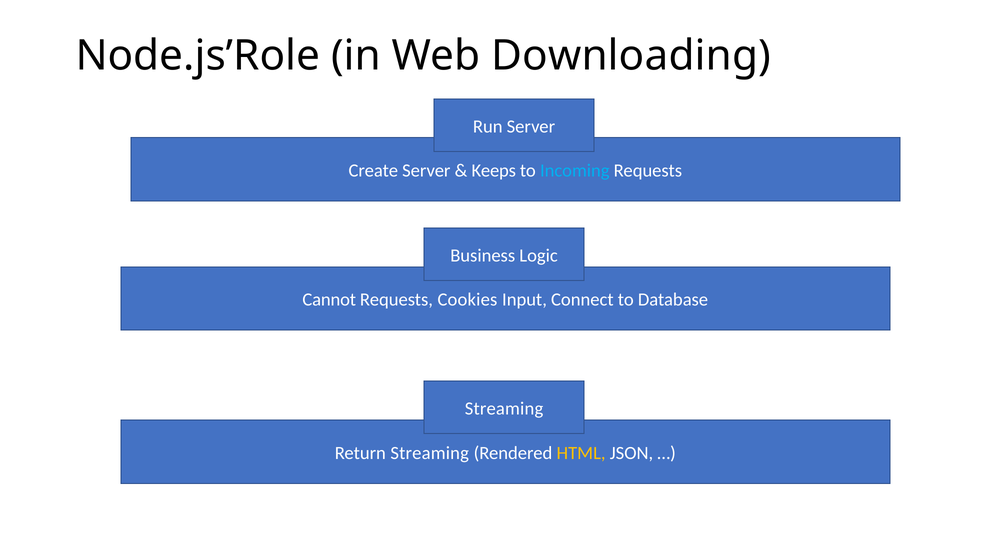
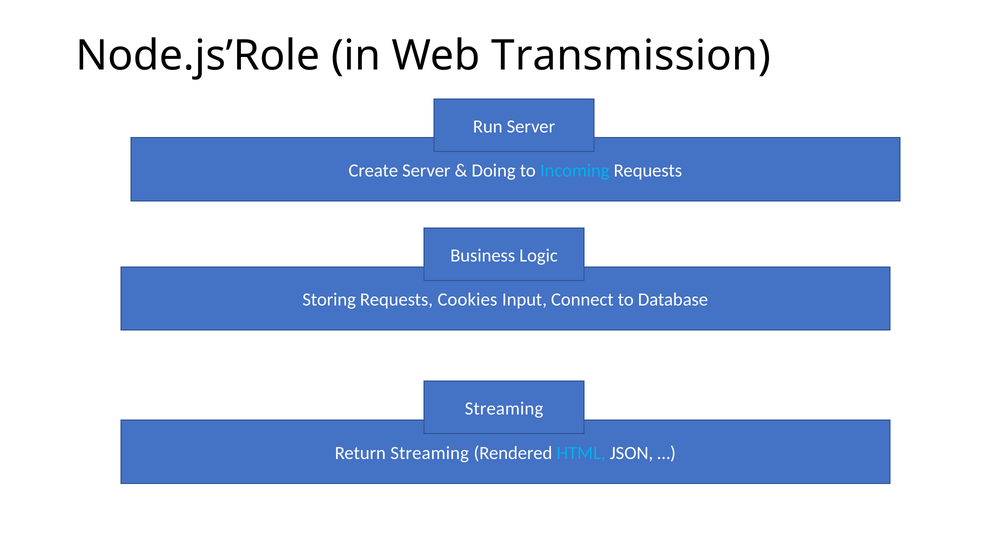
Downloading: Downloading -> Transmission
Keeps: Keeps -> Doing
Cannot: Cannot -> Storing
HTML colour: yellow -> light blue
